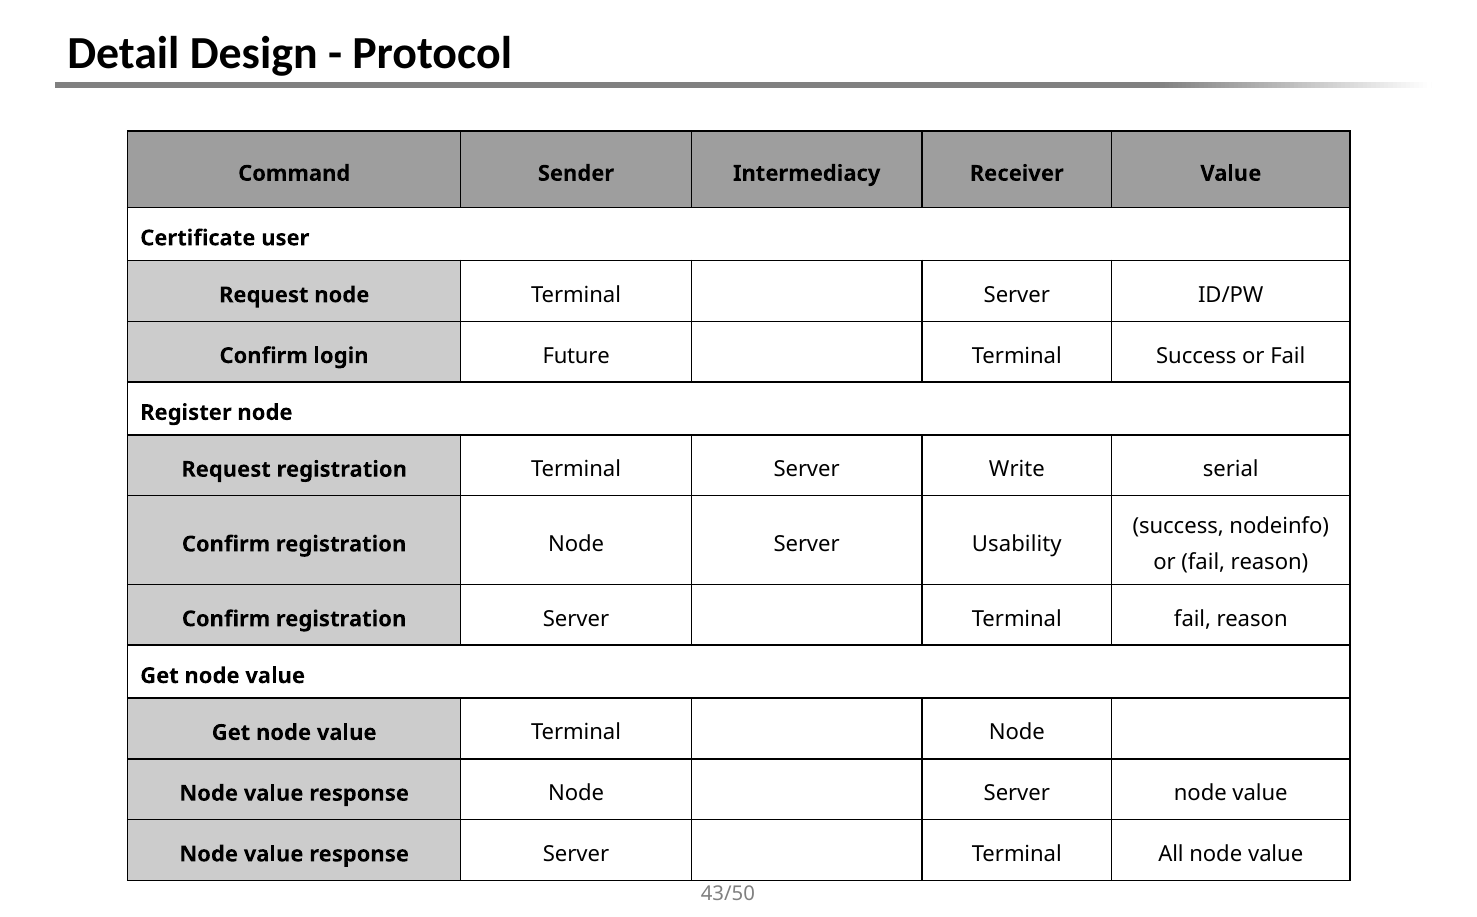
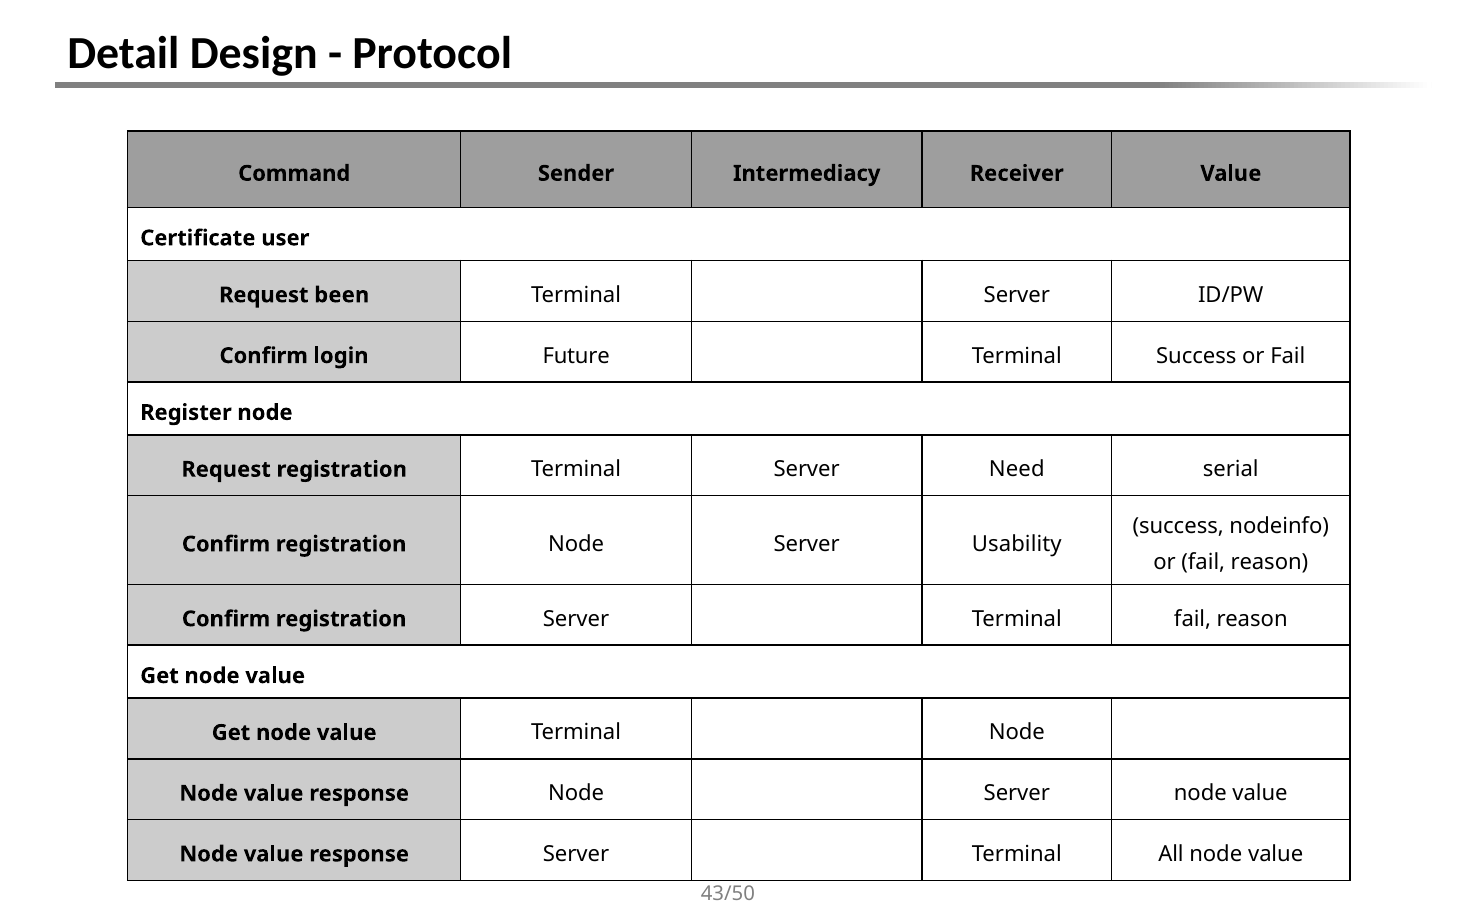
Request node: node -> been
Write: Write -> Need
